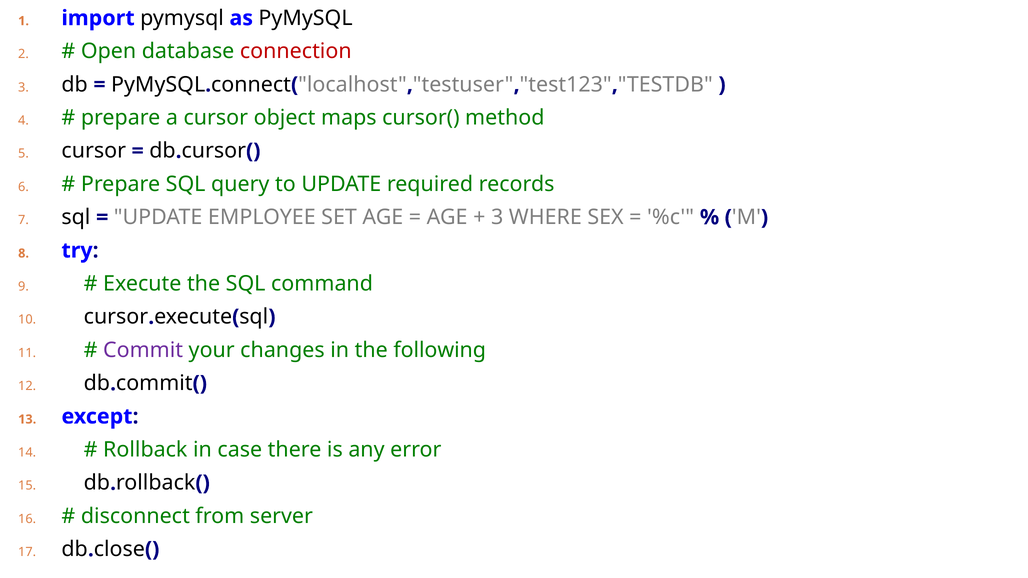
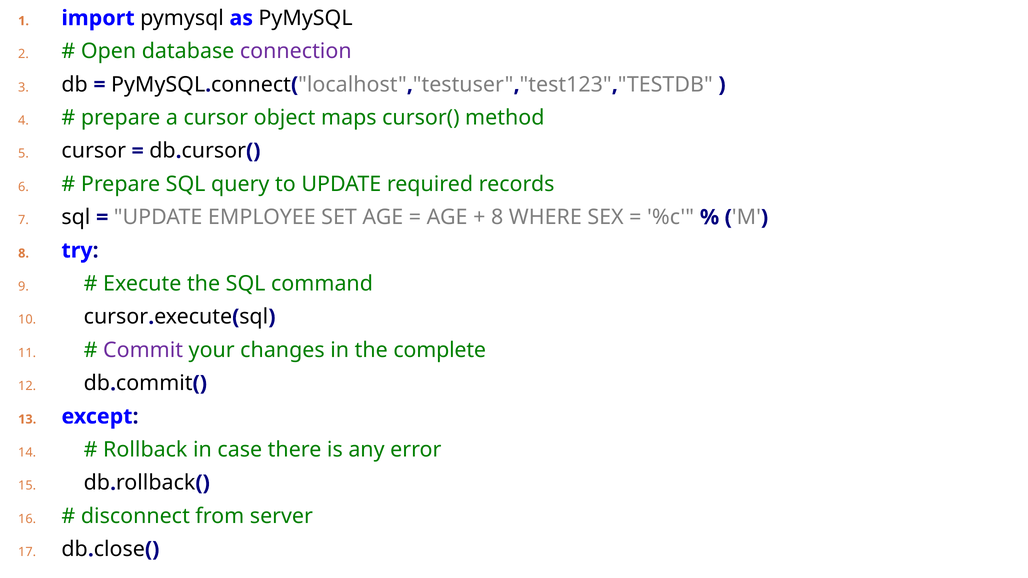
connection colour: red -> purple
3 at (497, 217): 3 -> 8
following: following -> complete
